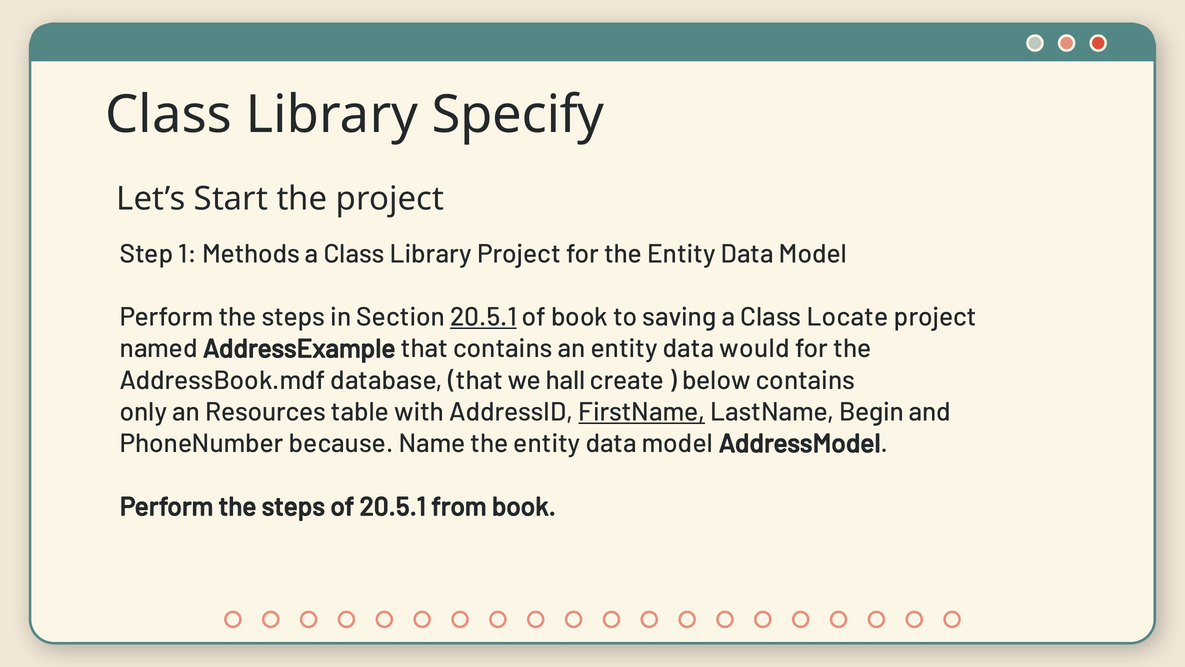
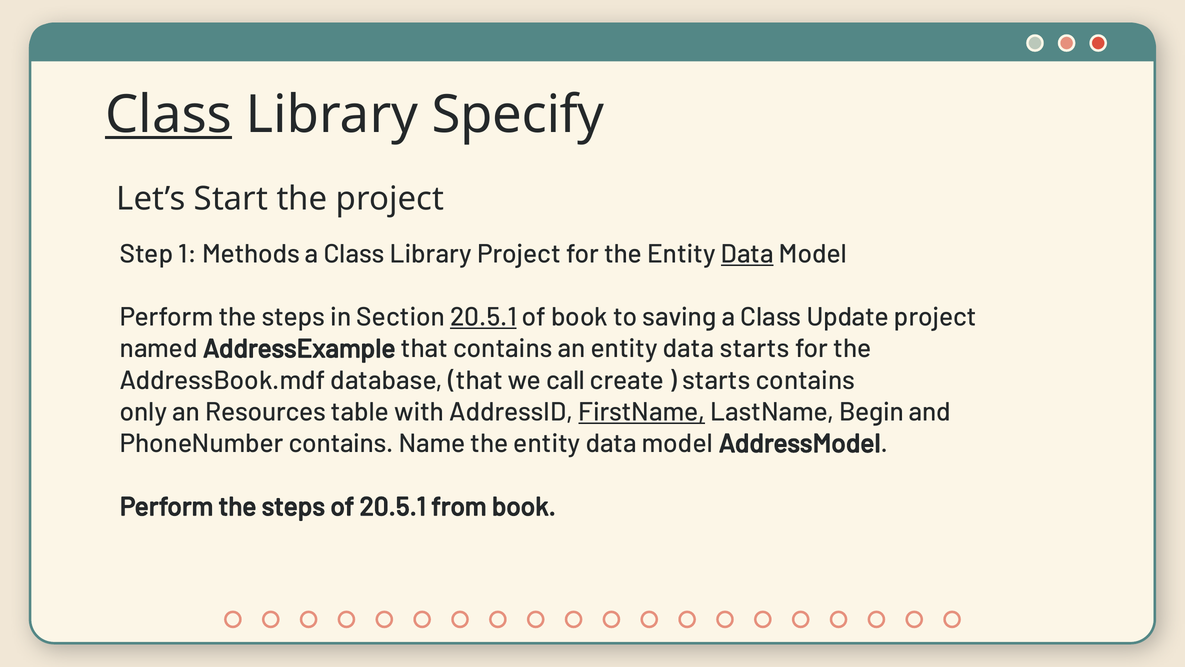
Class at (169, 115) underline: none -> present
Data at (747, 254) underline: none -> present
Locate: Locate -> Update
data would: would -> starts
hall: hall -> call
below at (716, 380): below -> starts
PhoneNumber because: because -> contains
